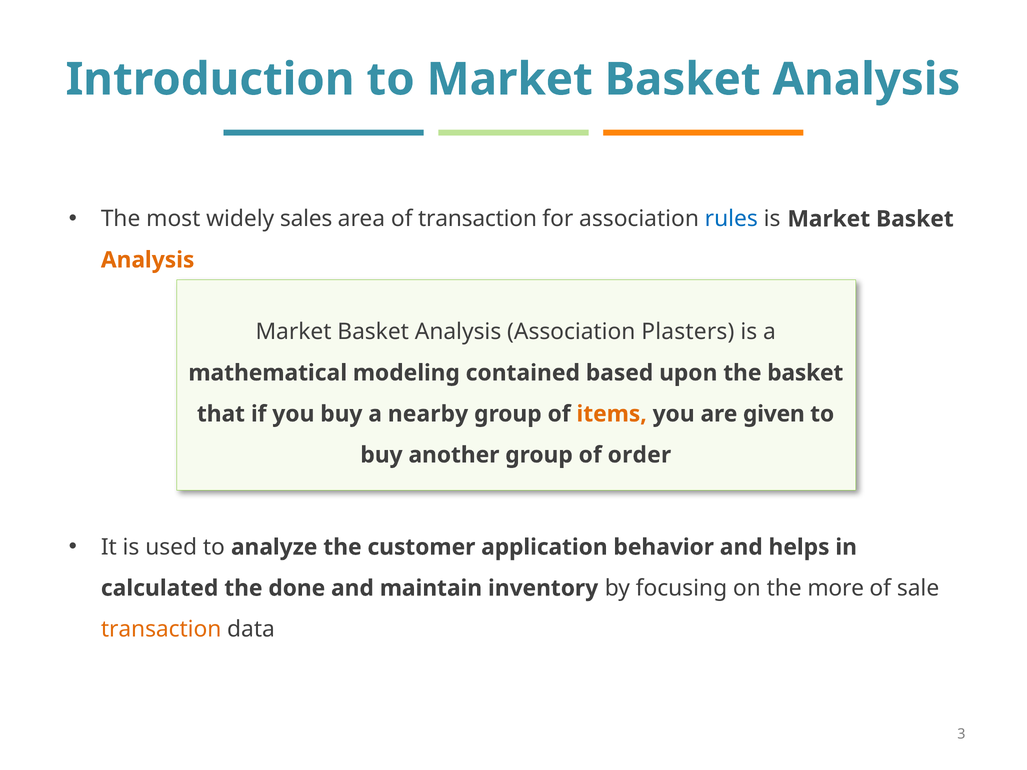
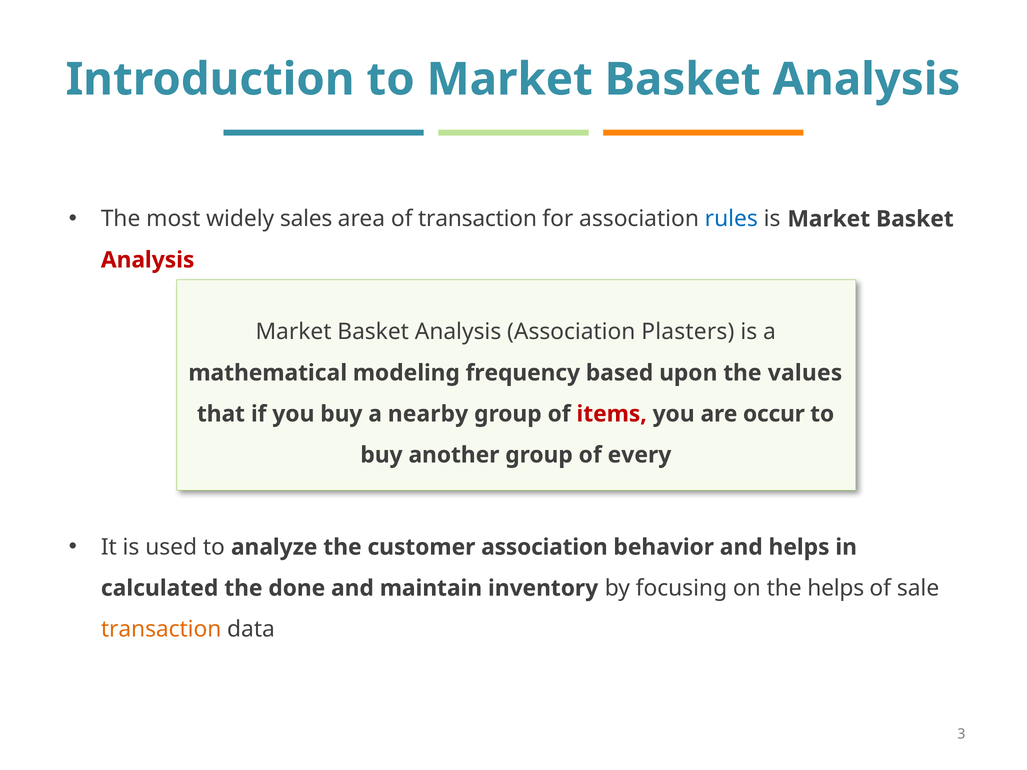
Analysis at (148, 260) colour: orange -> red
contained: contained -> frequency
the basket: basket -> values
items colour: orange -> red
given: given -> occur
order: order -> every
customer application: application -> association
the more: more -> helps
